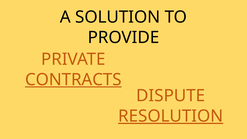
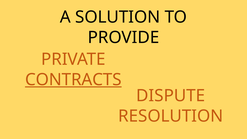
RESOLUTION underline: present -> none
